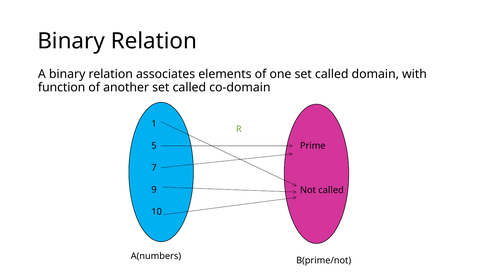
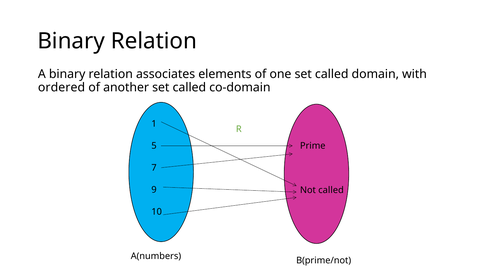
function: function -> ordered
